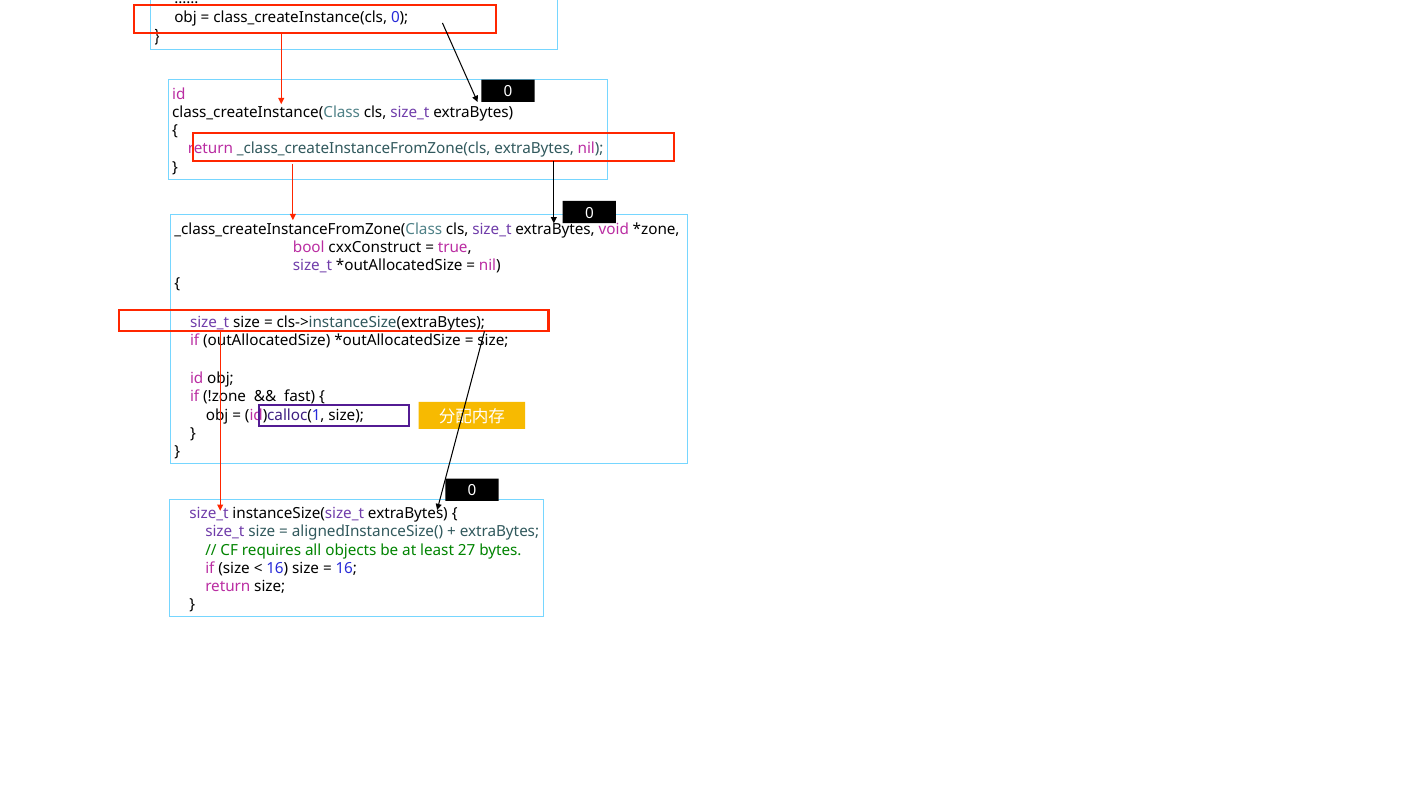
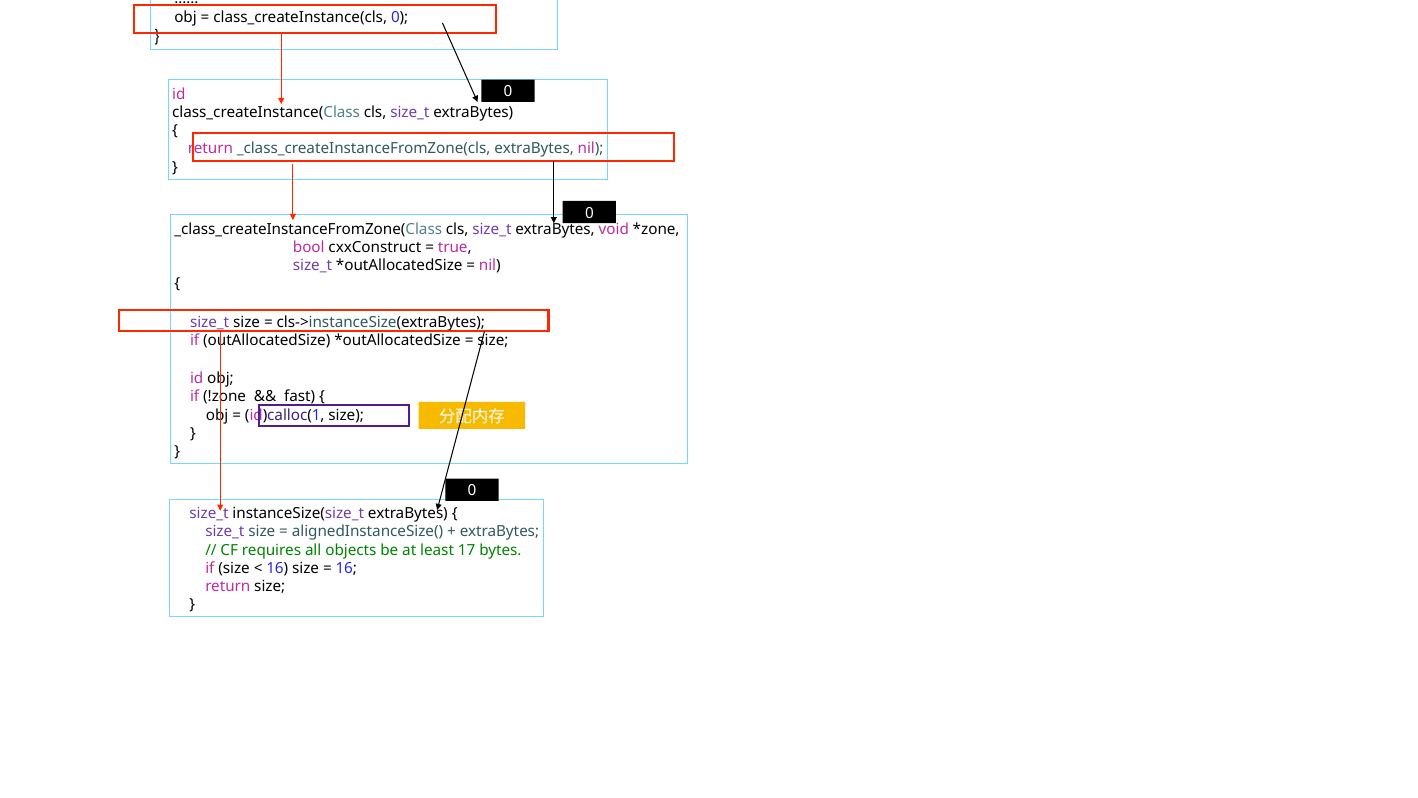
27: 27 -> 17
